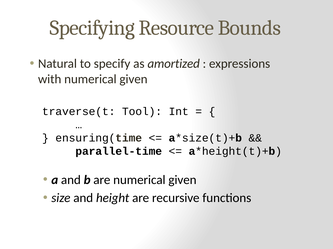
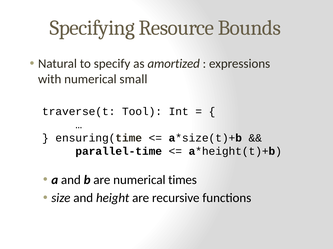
with numerical given: given -> small
are numerical given: given -> times
